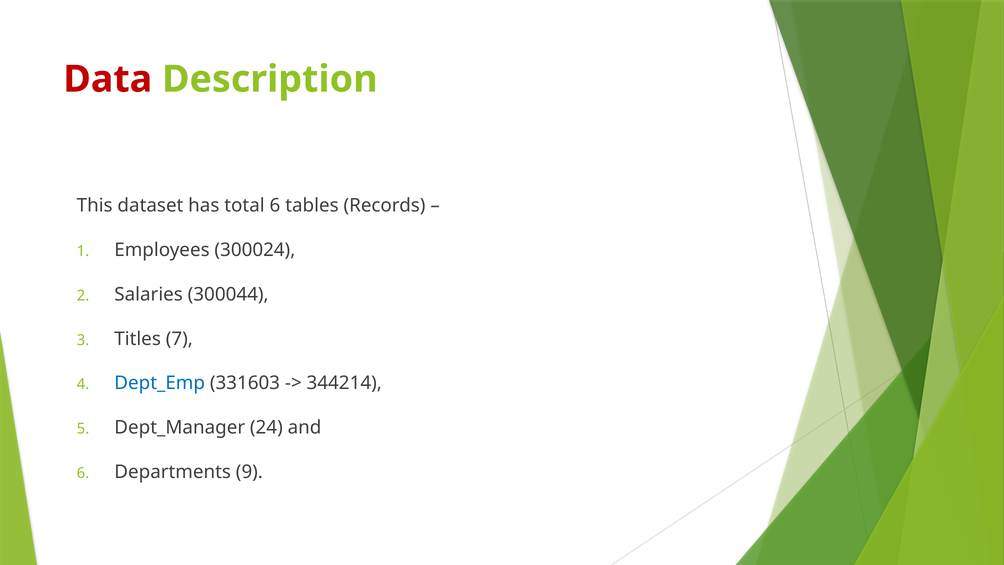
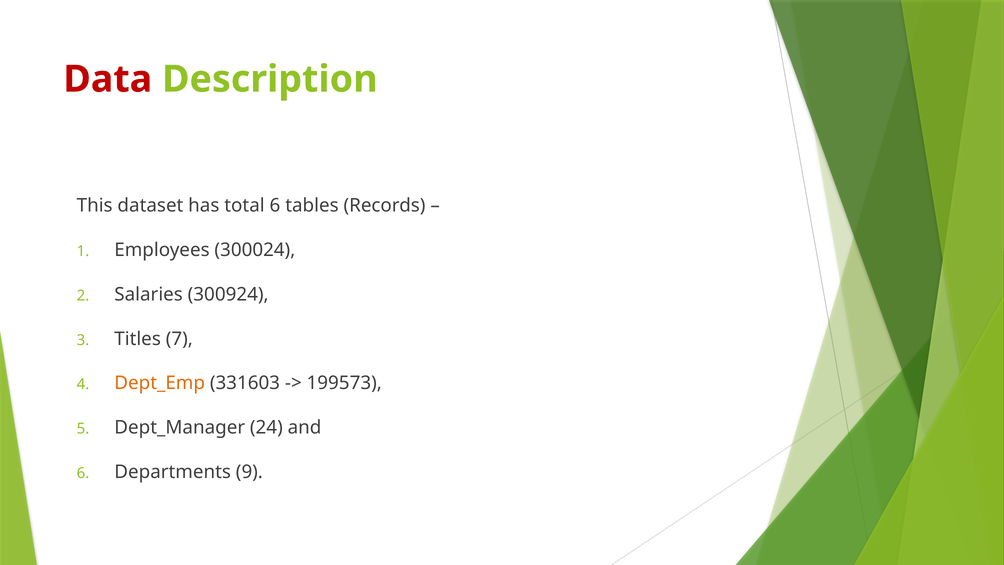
300044: 300044 -> 300924
Dept_Emp colour: blue -> orange
344214: 344214 -> 199573
